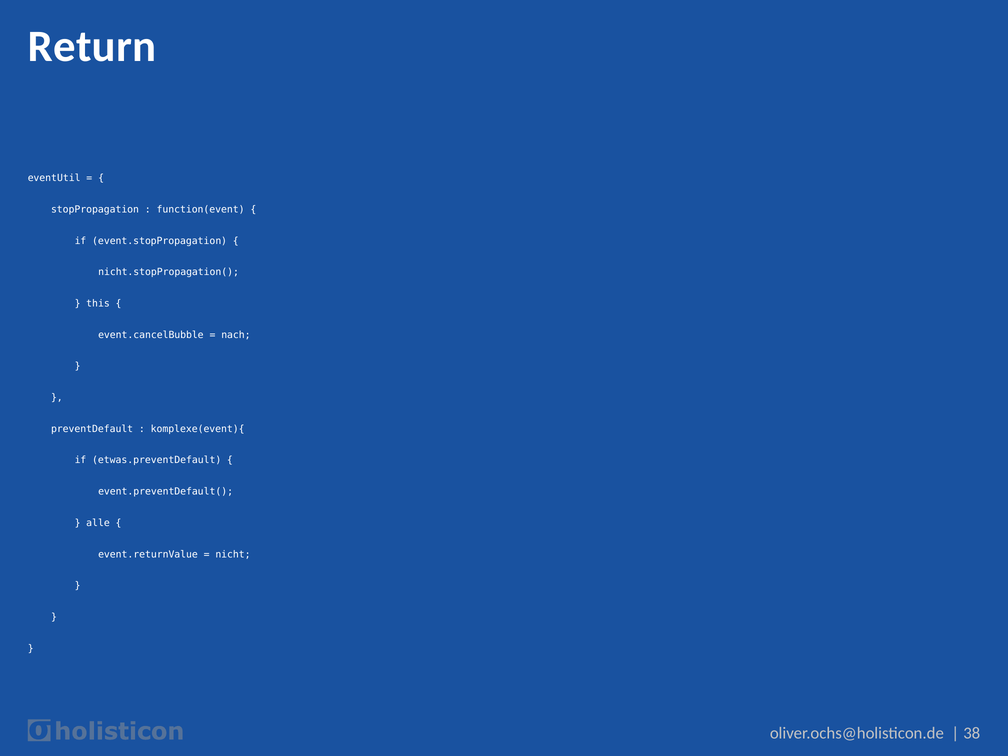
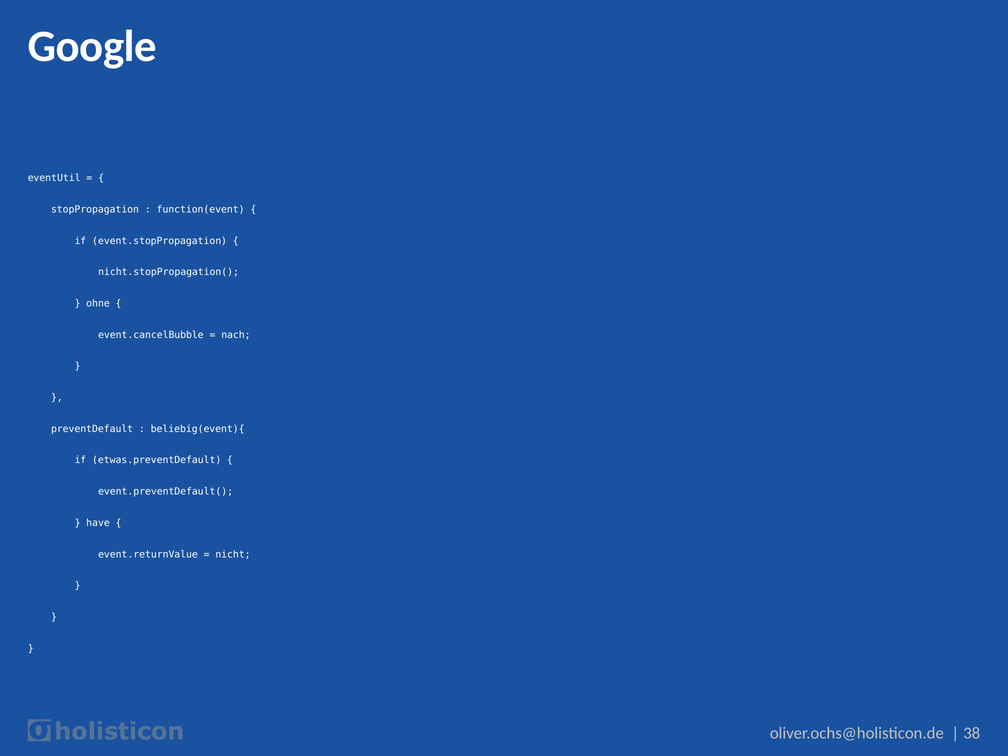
Return: Return -> Google
this: this -> ohne
komplexe(event){: komplexe(event){ -> beliebig(event){
alle: alle -> have
